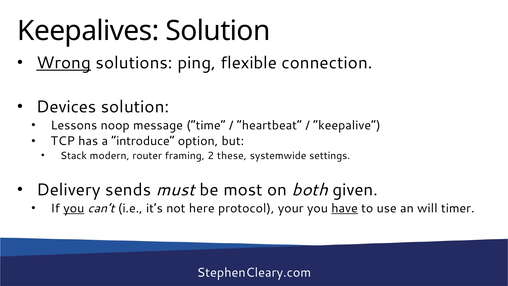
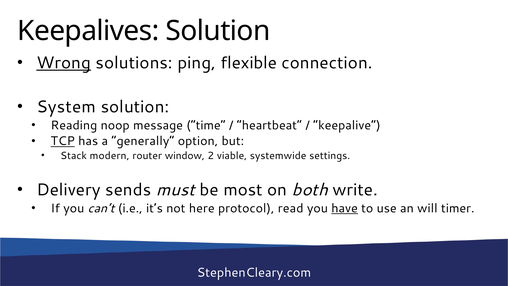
Devices: Devices -> System
Lessons: Lessons -> Reading
TCP underline: none -> present
introduce: introduce -> generally
framing: framing -> window
these: these -> viable
given: given -> write
you at (74, 208) underline: present -> none
your: your -> read
